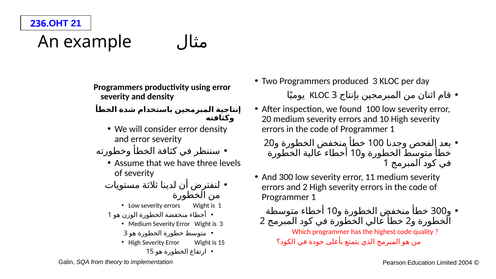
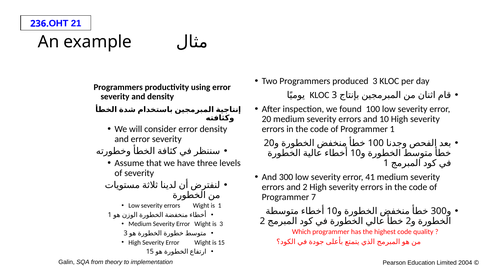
11: 11 -> 41
1 at (314, 197): 1 -> 7
